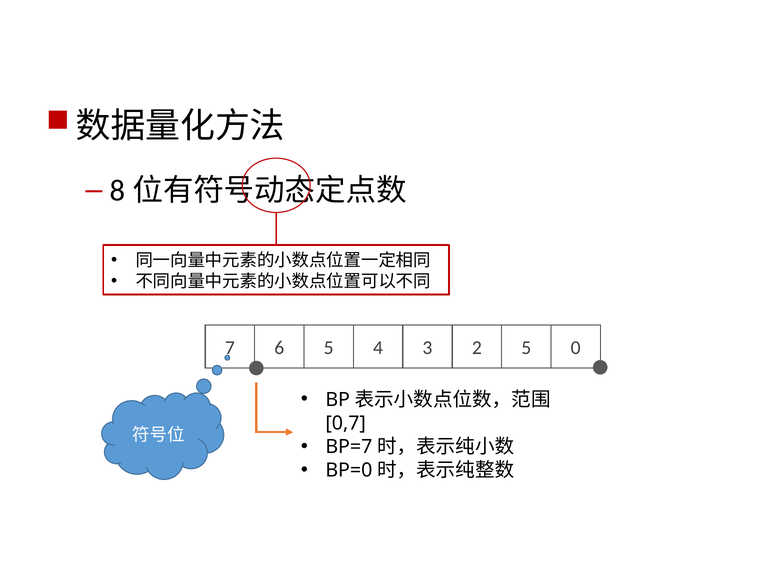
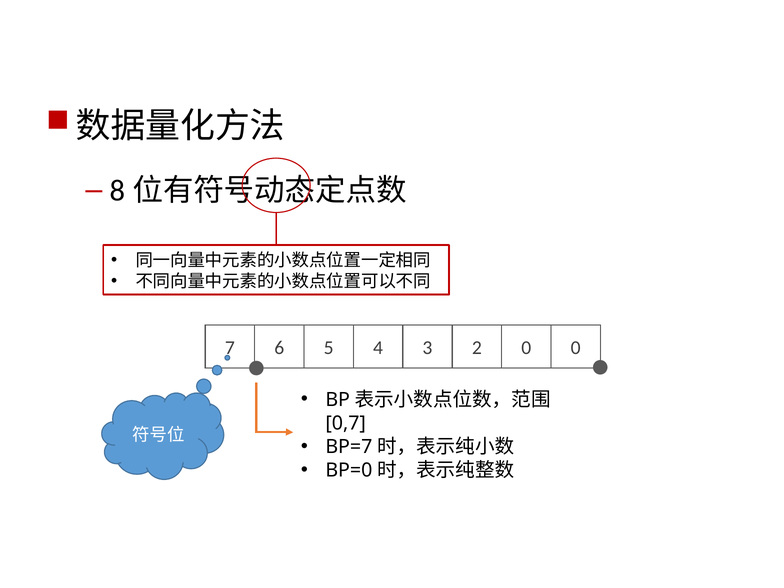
2 5: 5 -> 0
